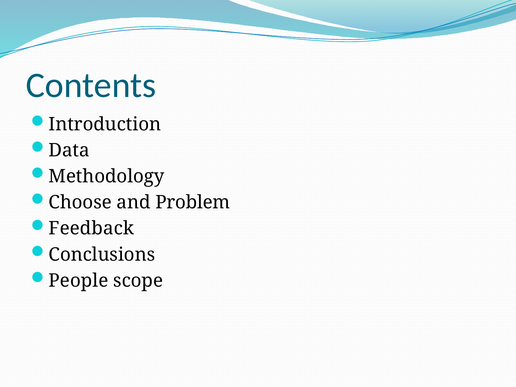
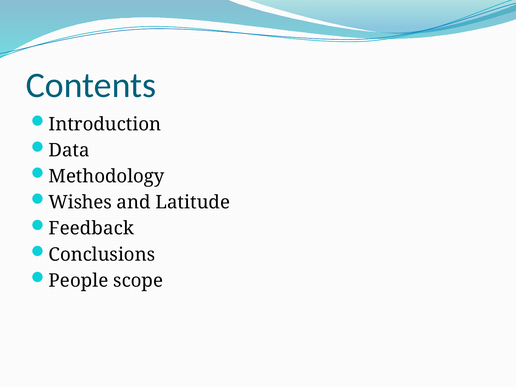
Choose: Choose -> Wishes
Problem: Problem -> Latitude
